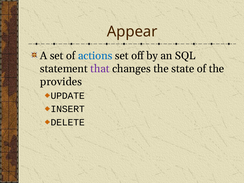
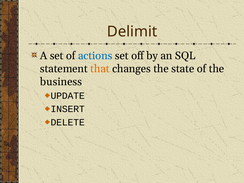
Appear: Appear -> Delimit
that colour: purple -> orange
provides: provides -> business
